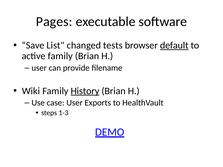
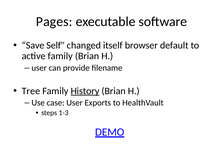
List: List -> Self
tests: tests -> itself
default underline: present -> none
Wiki: Wiki -> Tree
